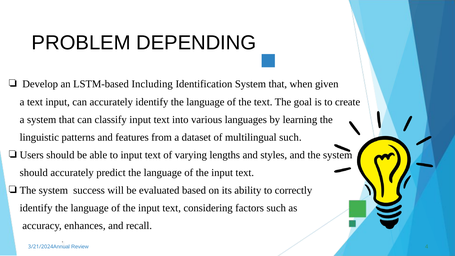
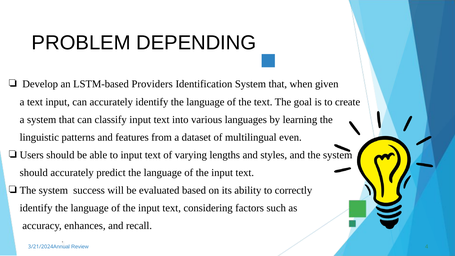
Including: Including -> Providers
multilingual such: such -> even
